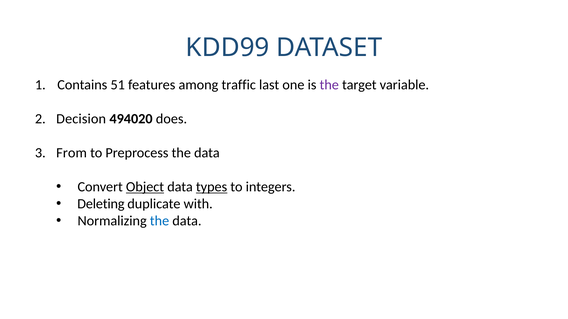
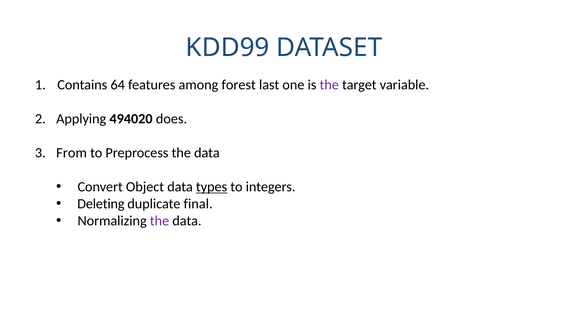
51: 51 -> 64
traffic: traffic -> forest
Decision: Decision -> Applying
Object underline: present -> none
with: with -> final
the at (160, 221) colour: blue -> purple
